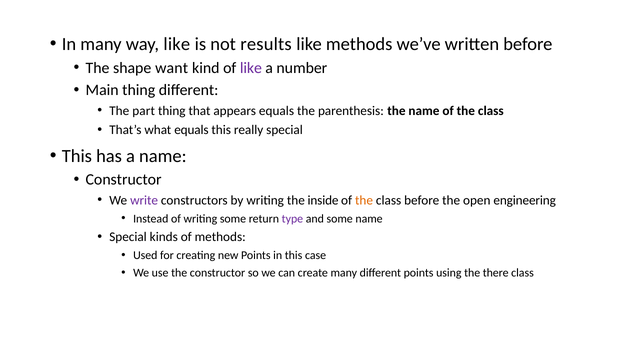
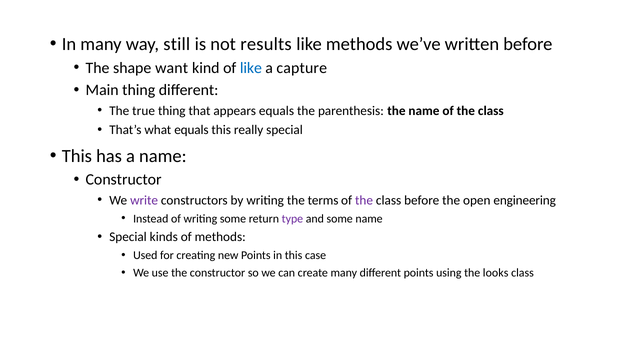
way like: like -> still
like at (251, 68) colour: purple -> blue
number: number -> capture
part: part -> true
inside: inside -> terms
the at (364, 200) colour: orange -> purple
there: there -> looks
